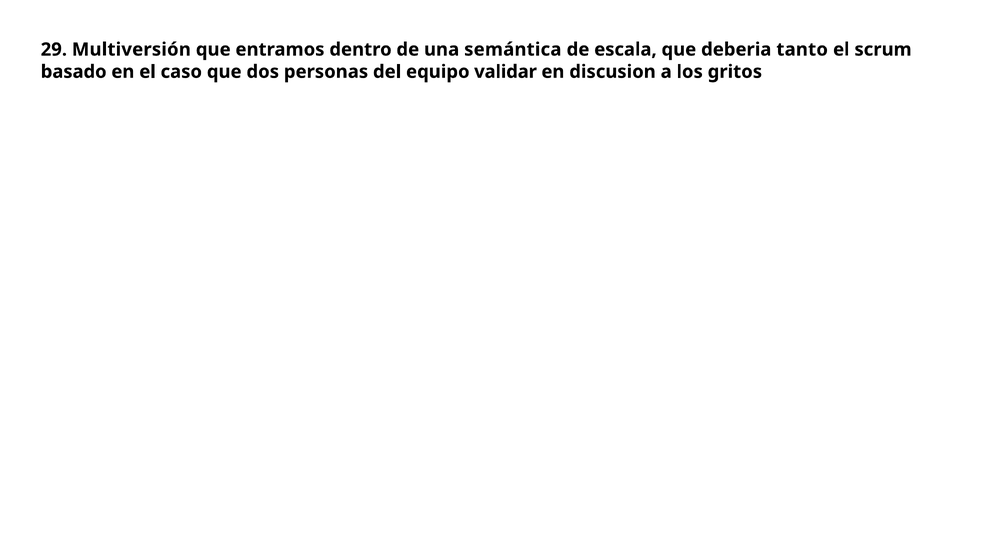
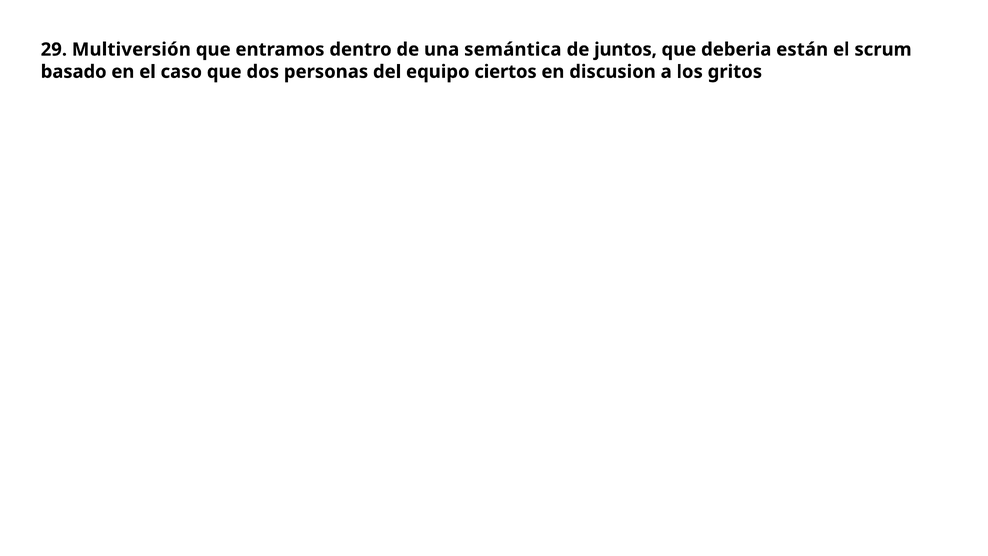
escala: escala -> juntos
tanto: tanto -> están
validar: validar -> ciertos
